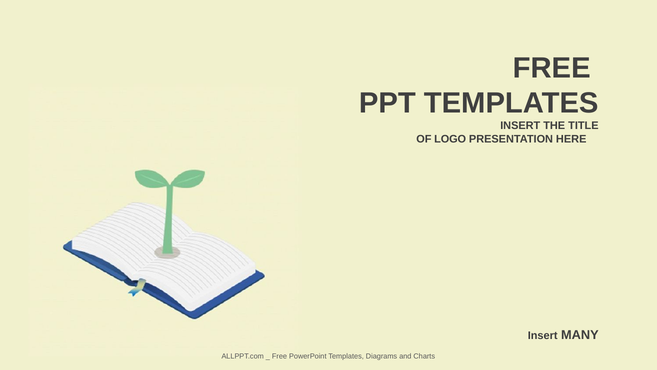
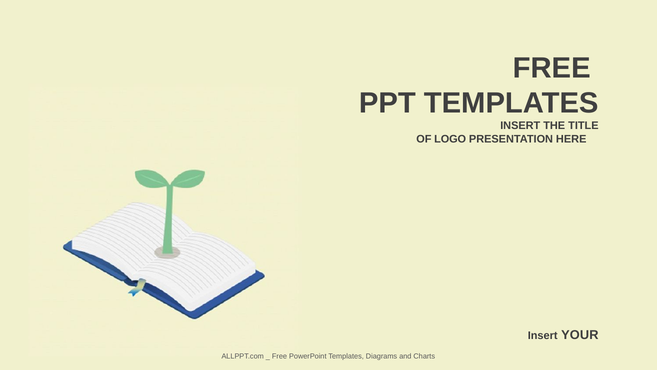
MANY: MANY -> YOUR
